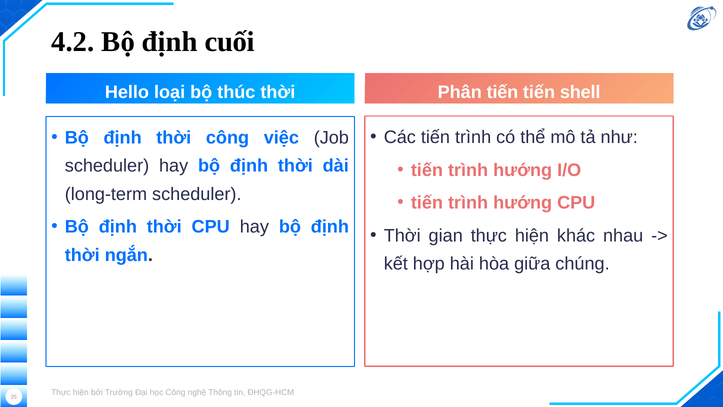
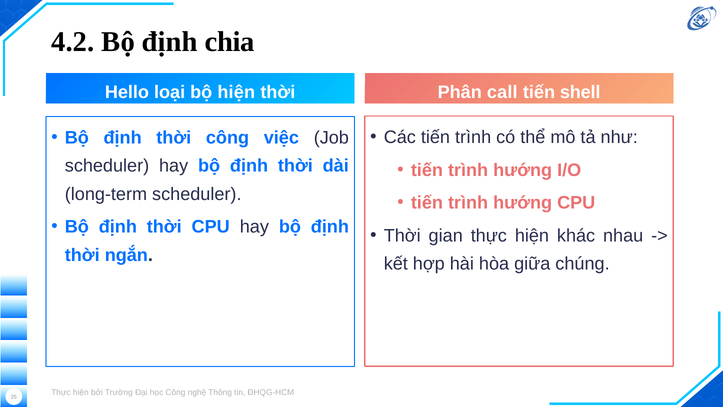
cuối: cuối -> chia
bộ thúc: thúc -> hiện
Phân tiến: tiến -> call
